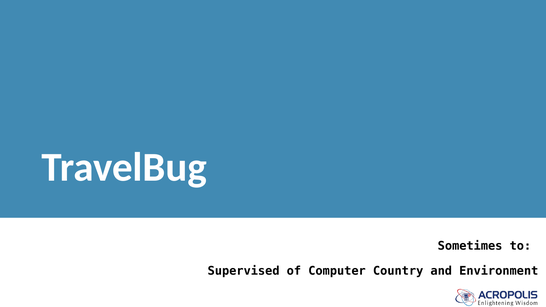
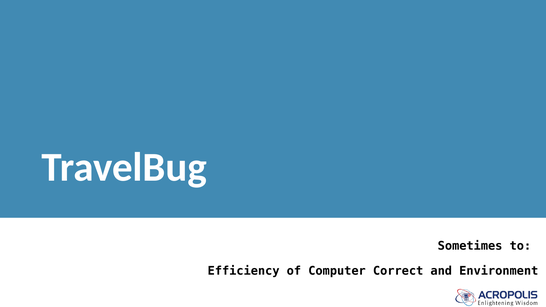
Supervised: Supervised -> Efficiency
Country: Country -> Correct
